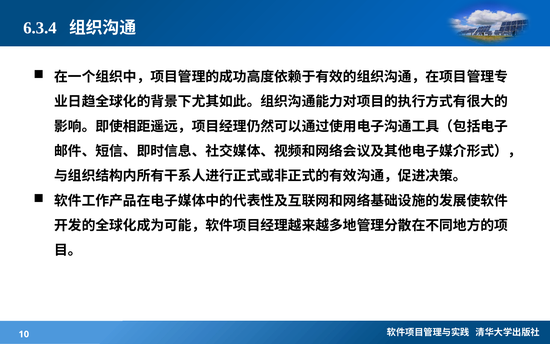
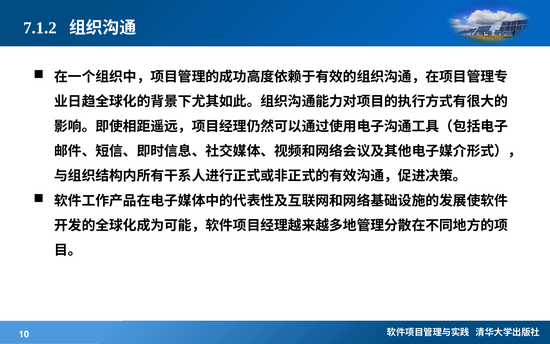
6.3.4: 6.3.4 -> 7.1.2
